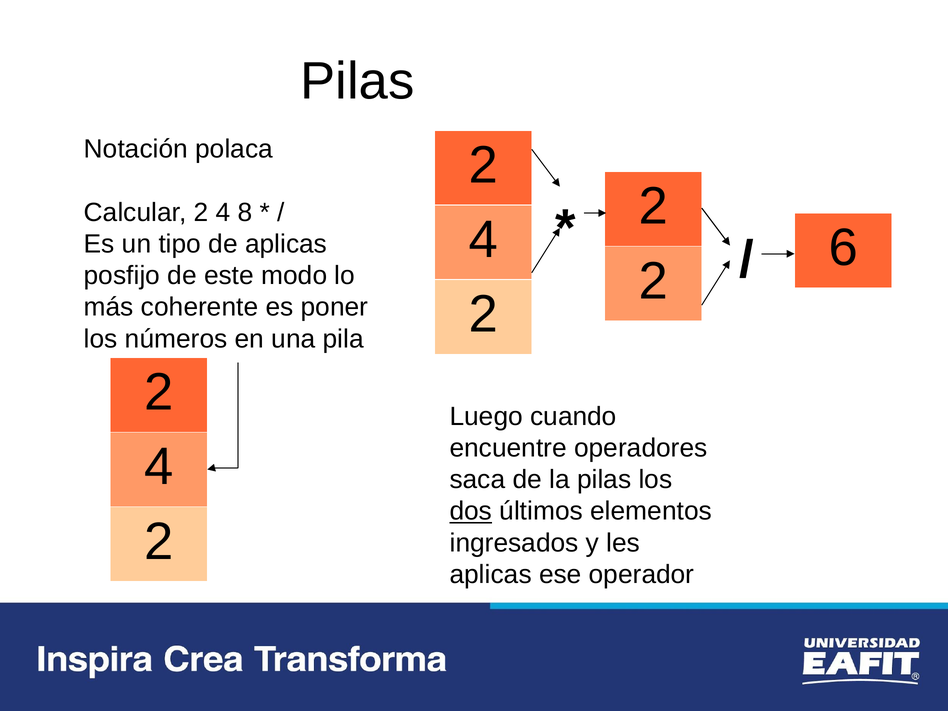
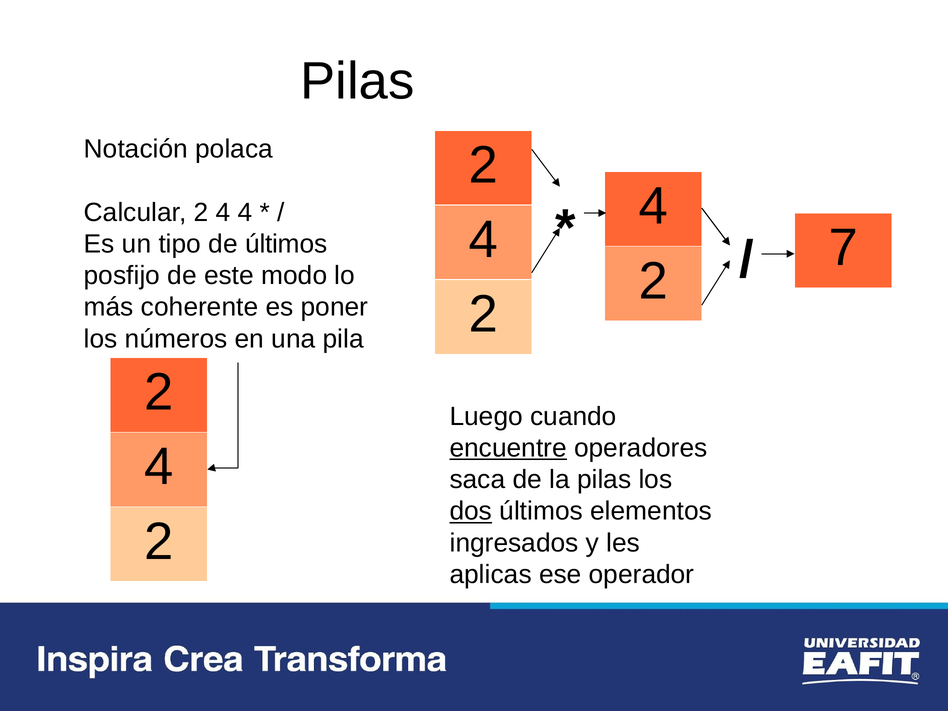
4 8: 8 -> 4
2 at (653, 207): 2 -> 4
de aplicas: aplicas -> últimos
6: 6 -> 7
encuentre underline: none -> present
